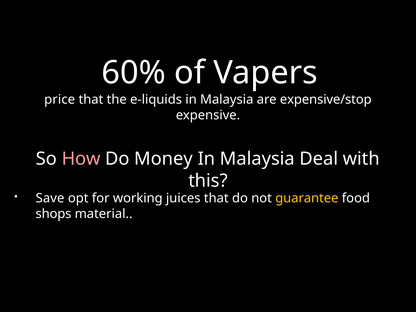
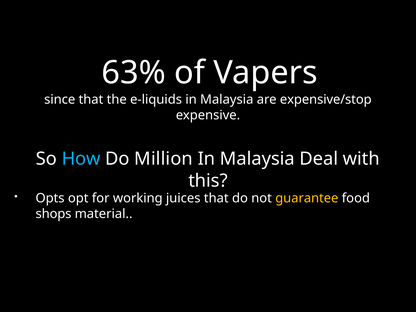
60%: 60% -> 63%
price: price -> since
How colour: pink -> light blue
Money: Money -> Million
Save: Save -> Opts
